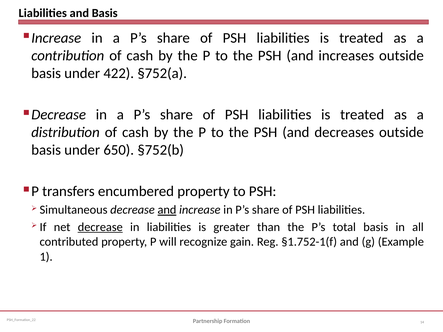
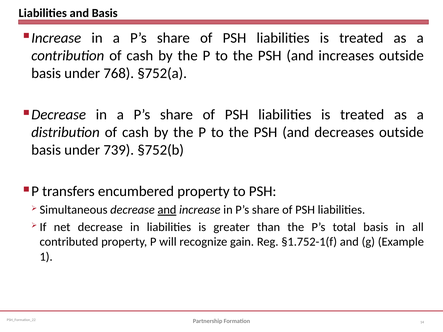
422: 422 -> 768
650: 650 -> 739
decrease at (100, 227) underline: present -> none
